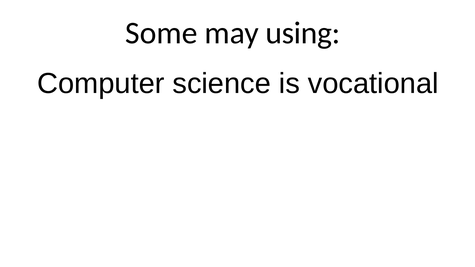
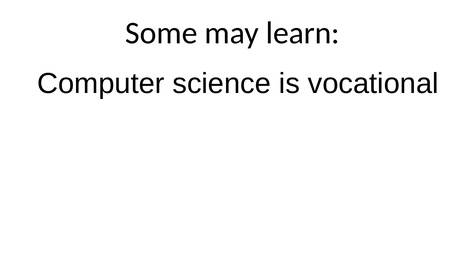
using: using -> learn
